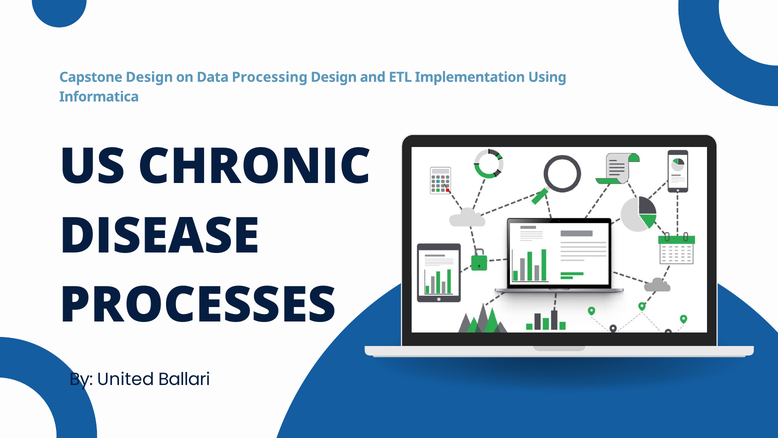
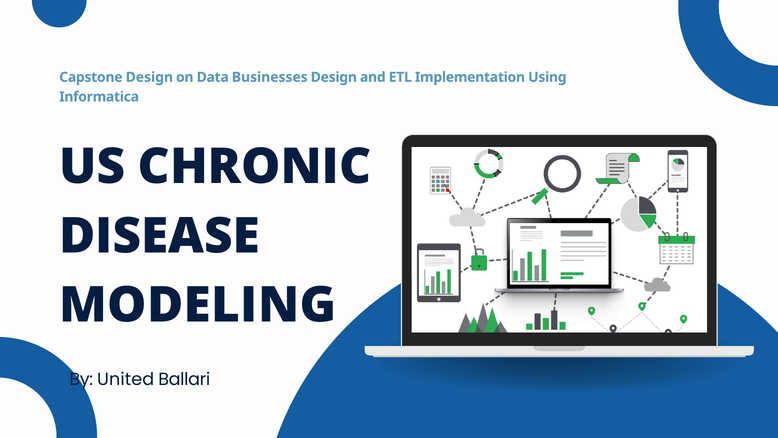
Processing: Processing -> Businesses
PROCESSES: PROCESSES -> MODELING
